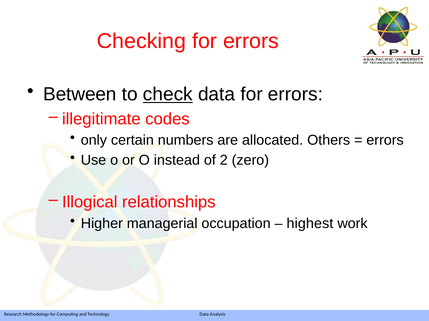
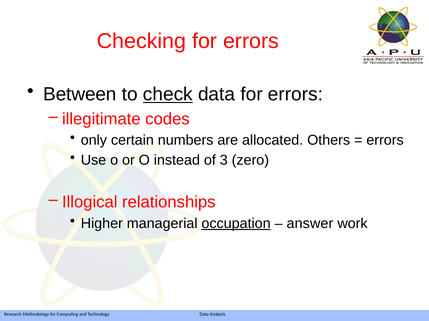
2: 2 -> 3
occupation underline: none -> present
highest: highest -> answer
